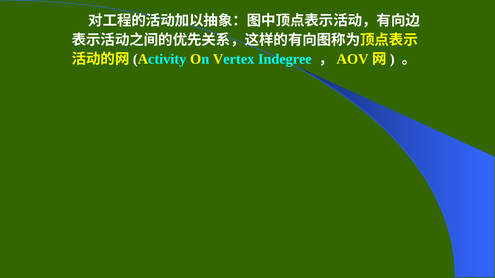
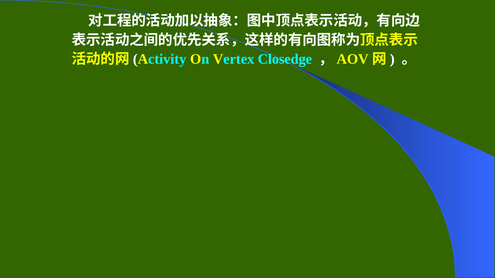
Indegree: Indegree -> Closedge
